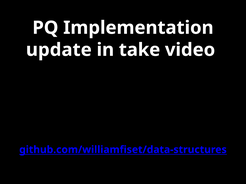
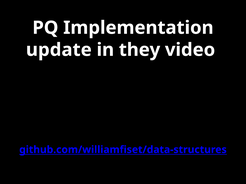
take: take -> they
